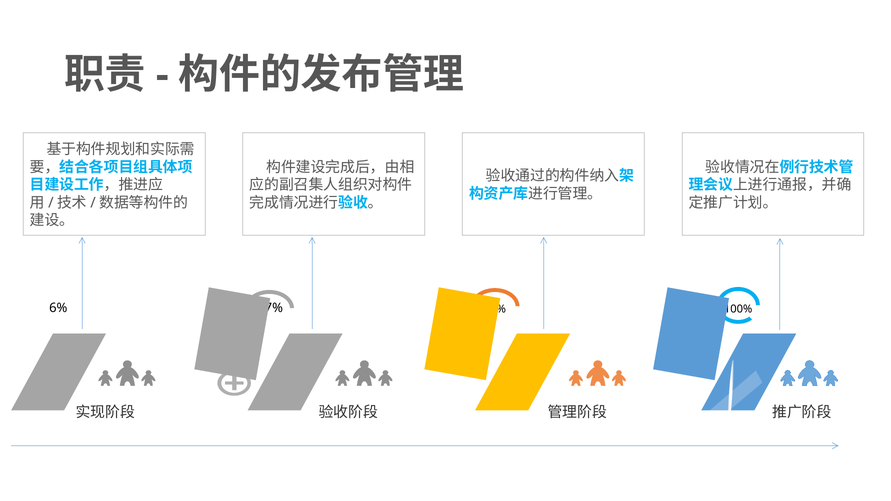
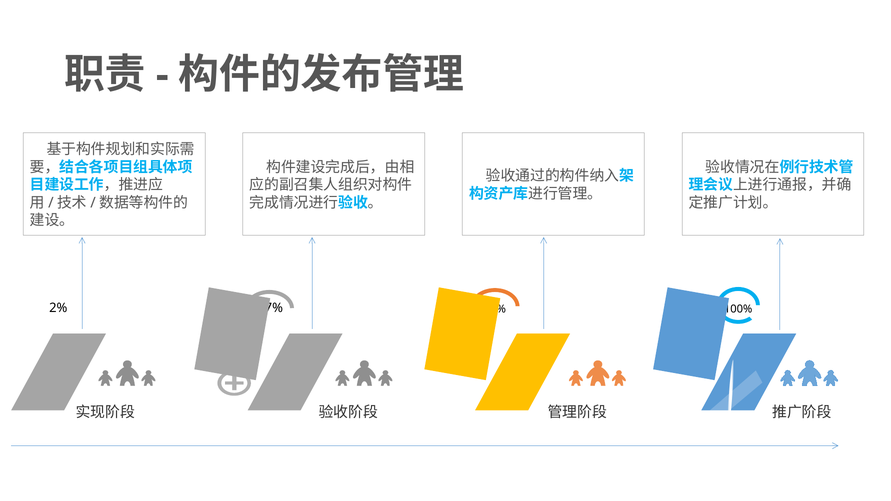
6%: 6% -> 2%
